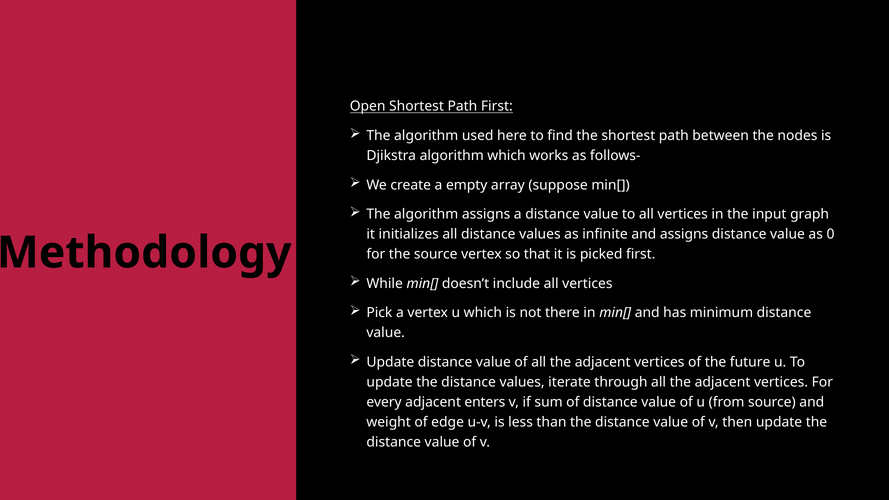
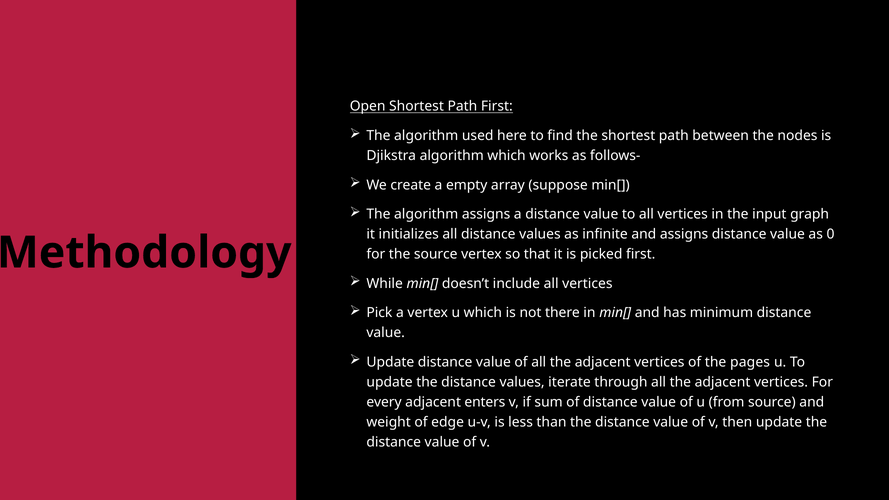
future: future -> pages
